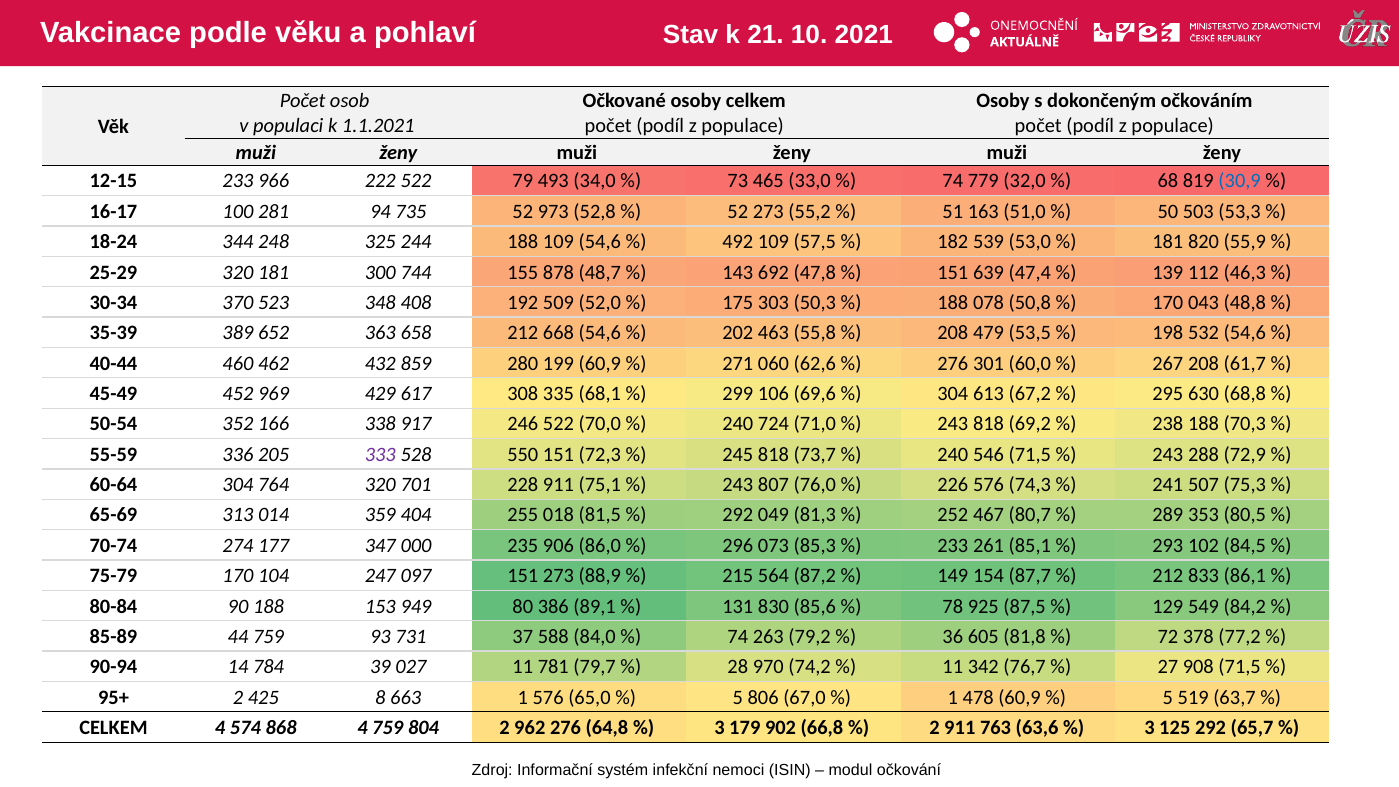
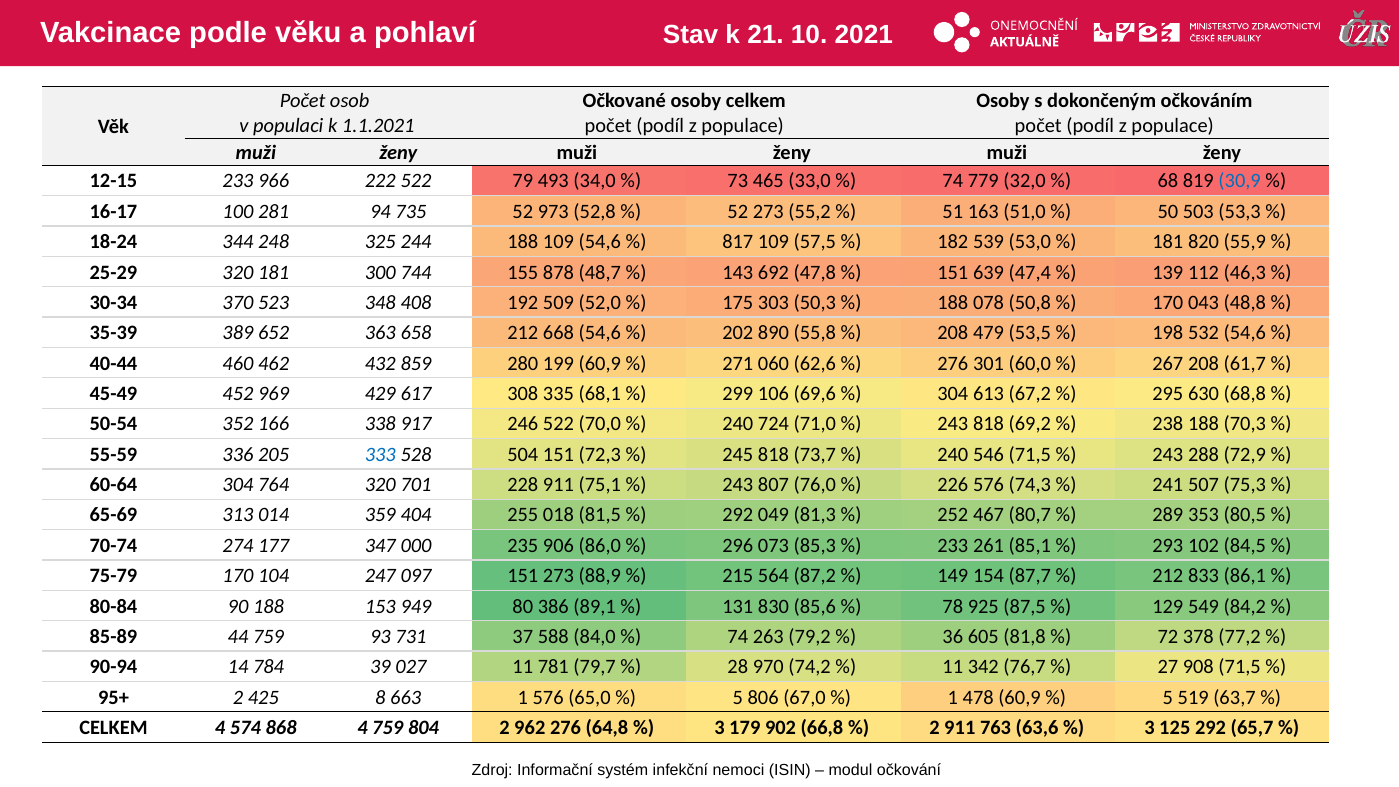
492: 492 -> 817
463: 463 -> 890
333 colour: purple -> blue
550: 550 -> 504
